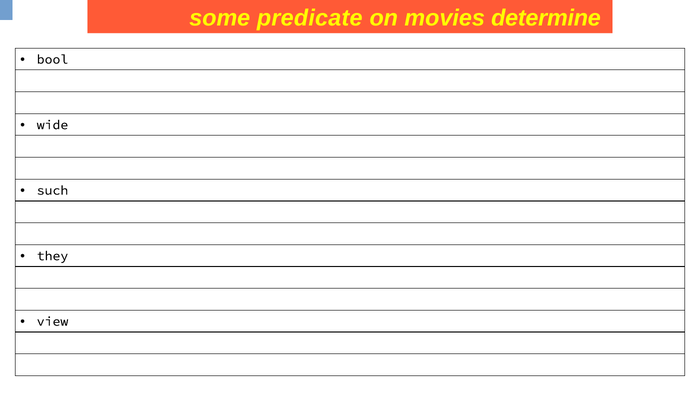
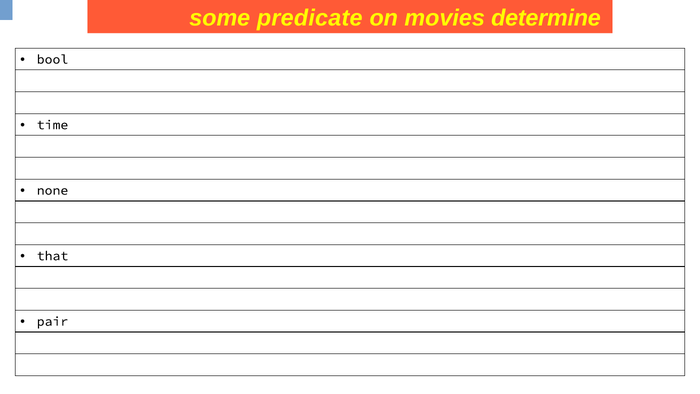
wide: wide -> time
such: such -> none
they: they -> that
view: view -> pair
